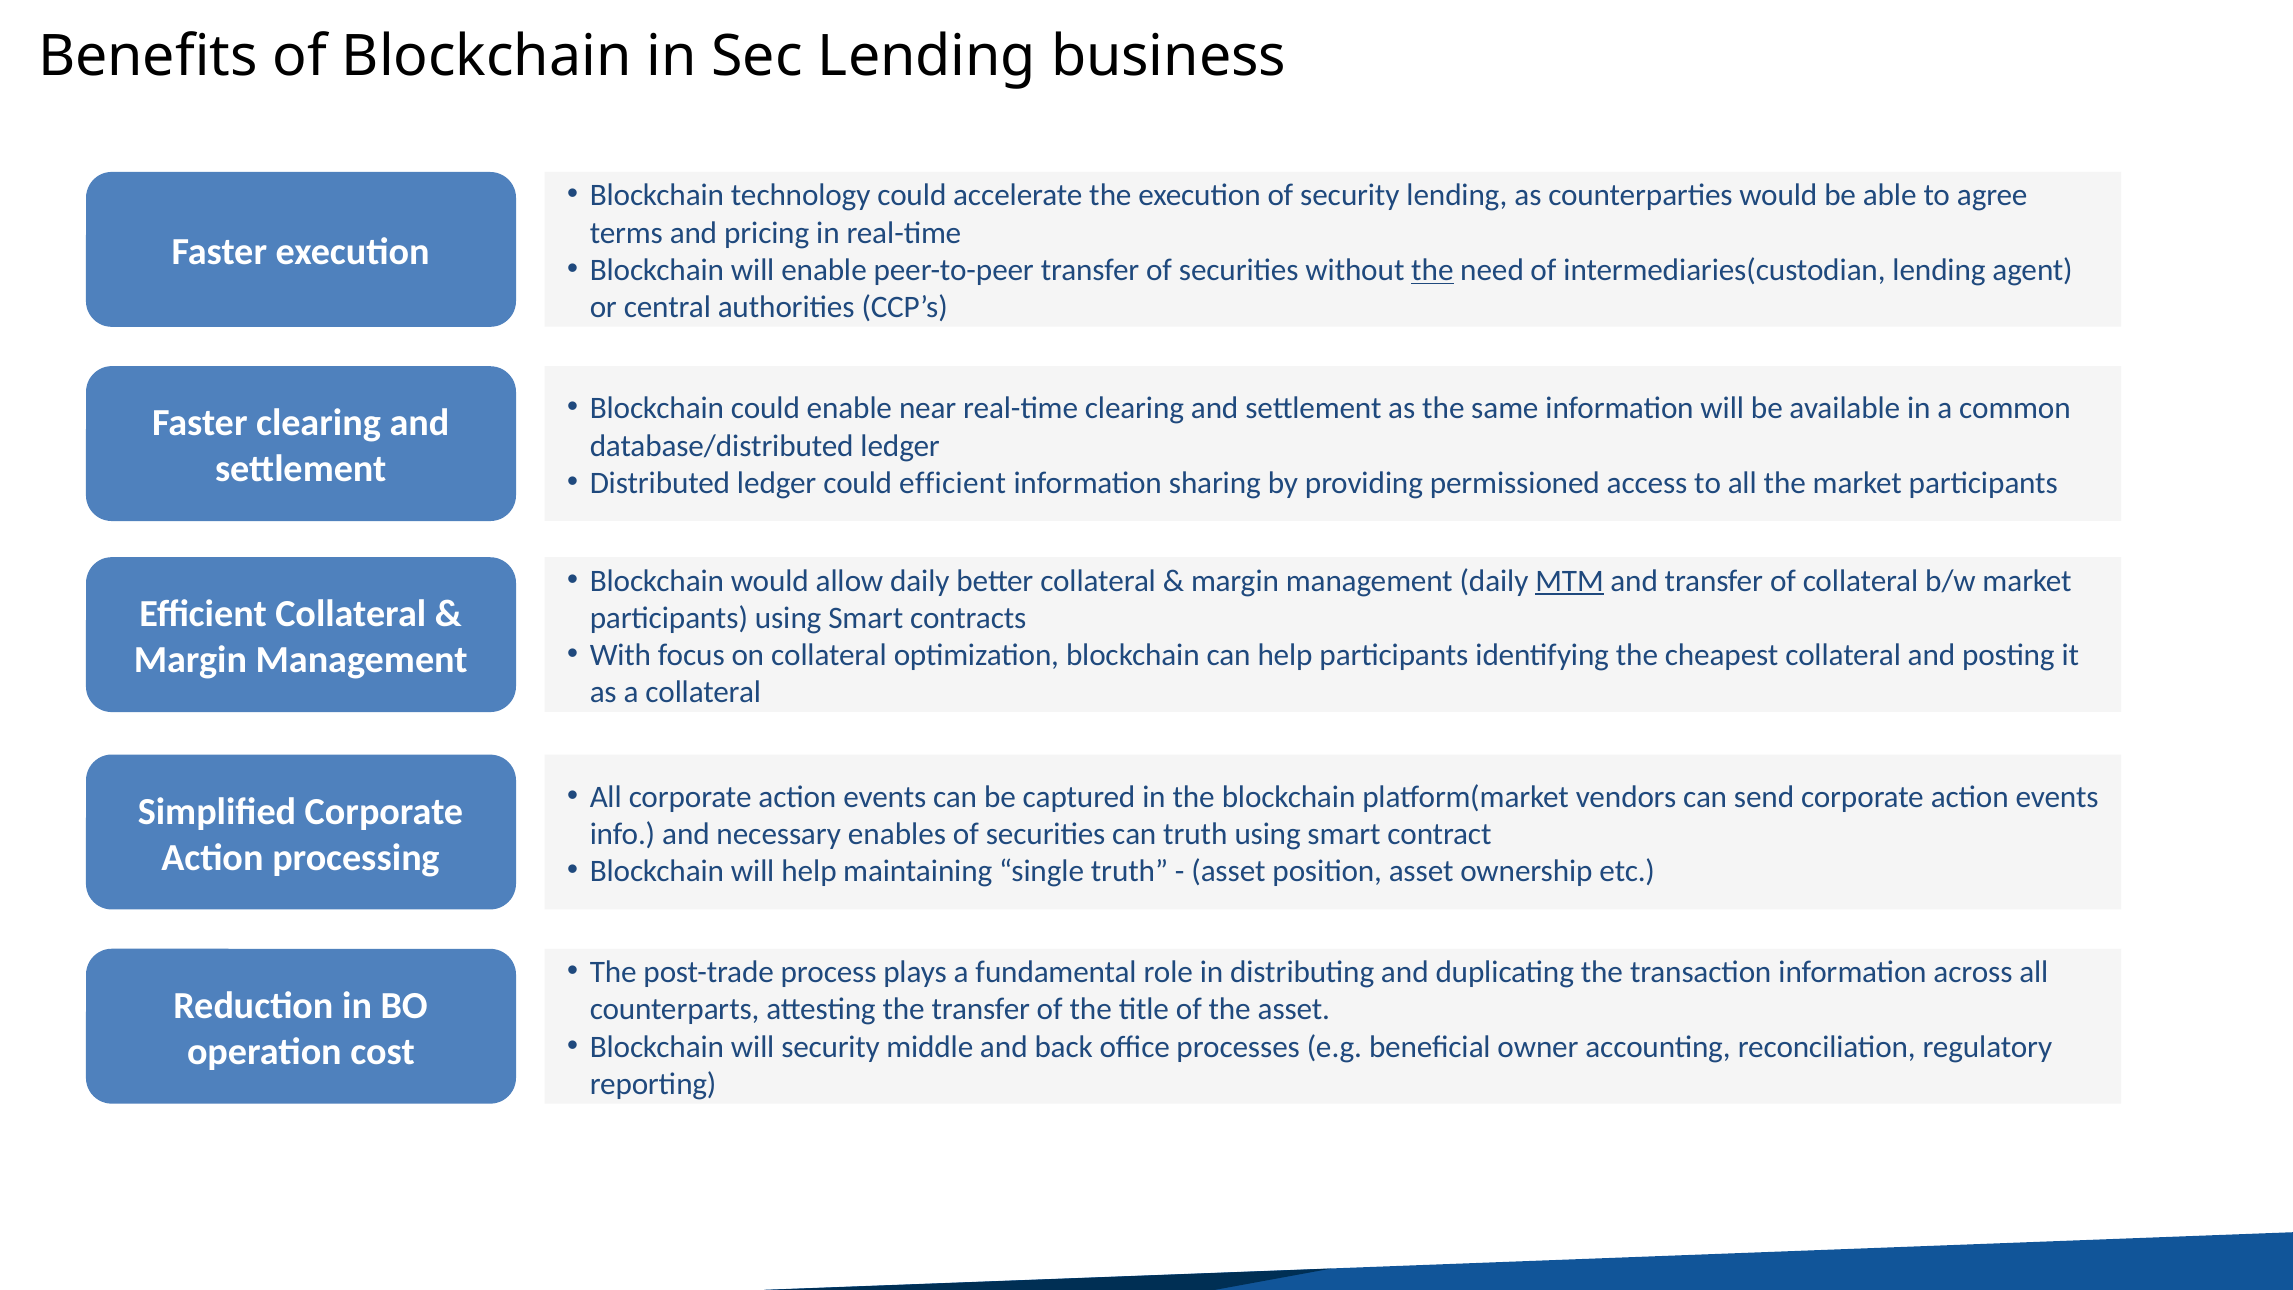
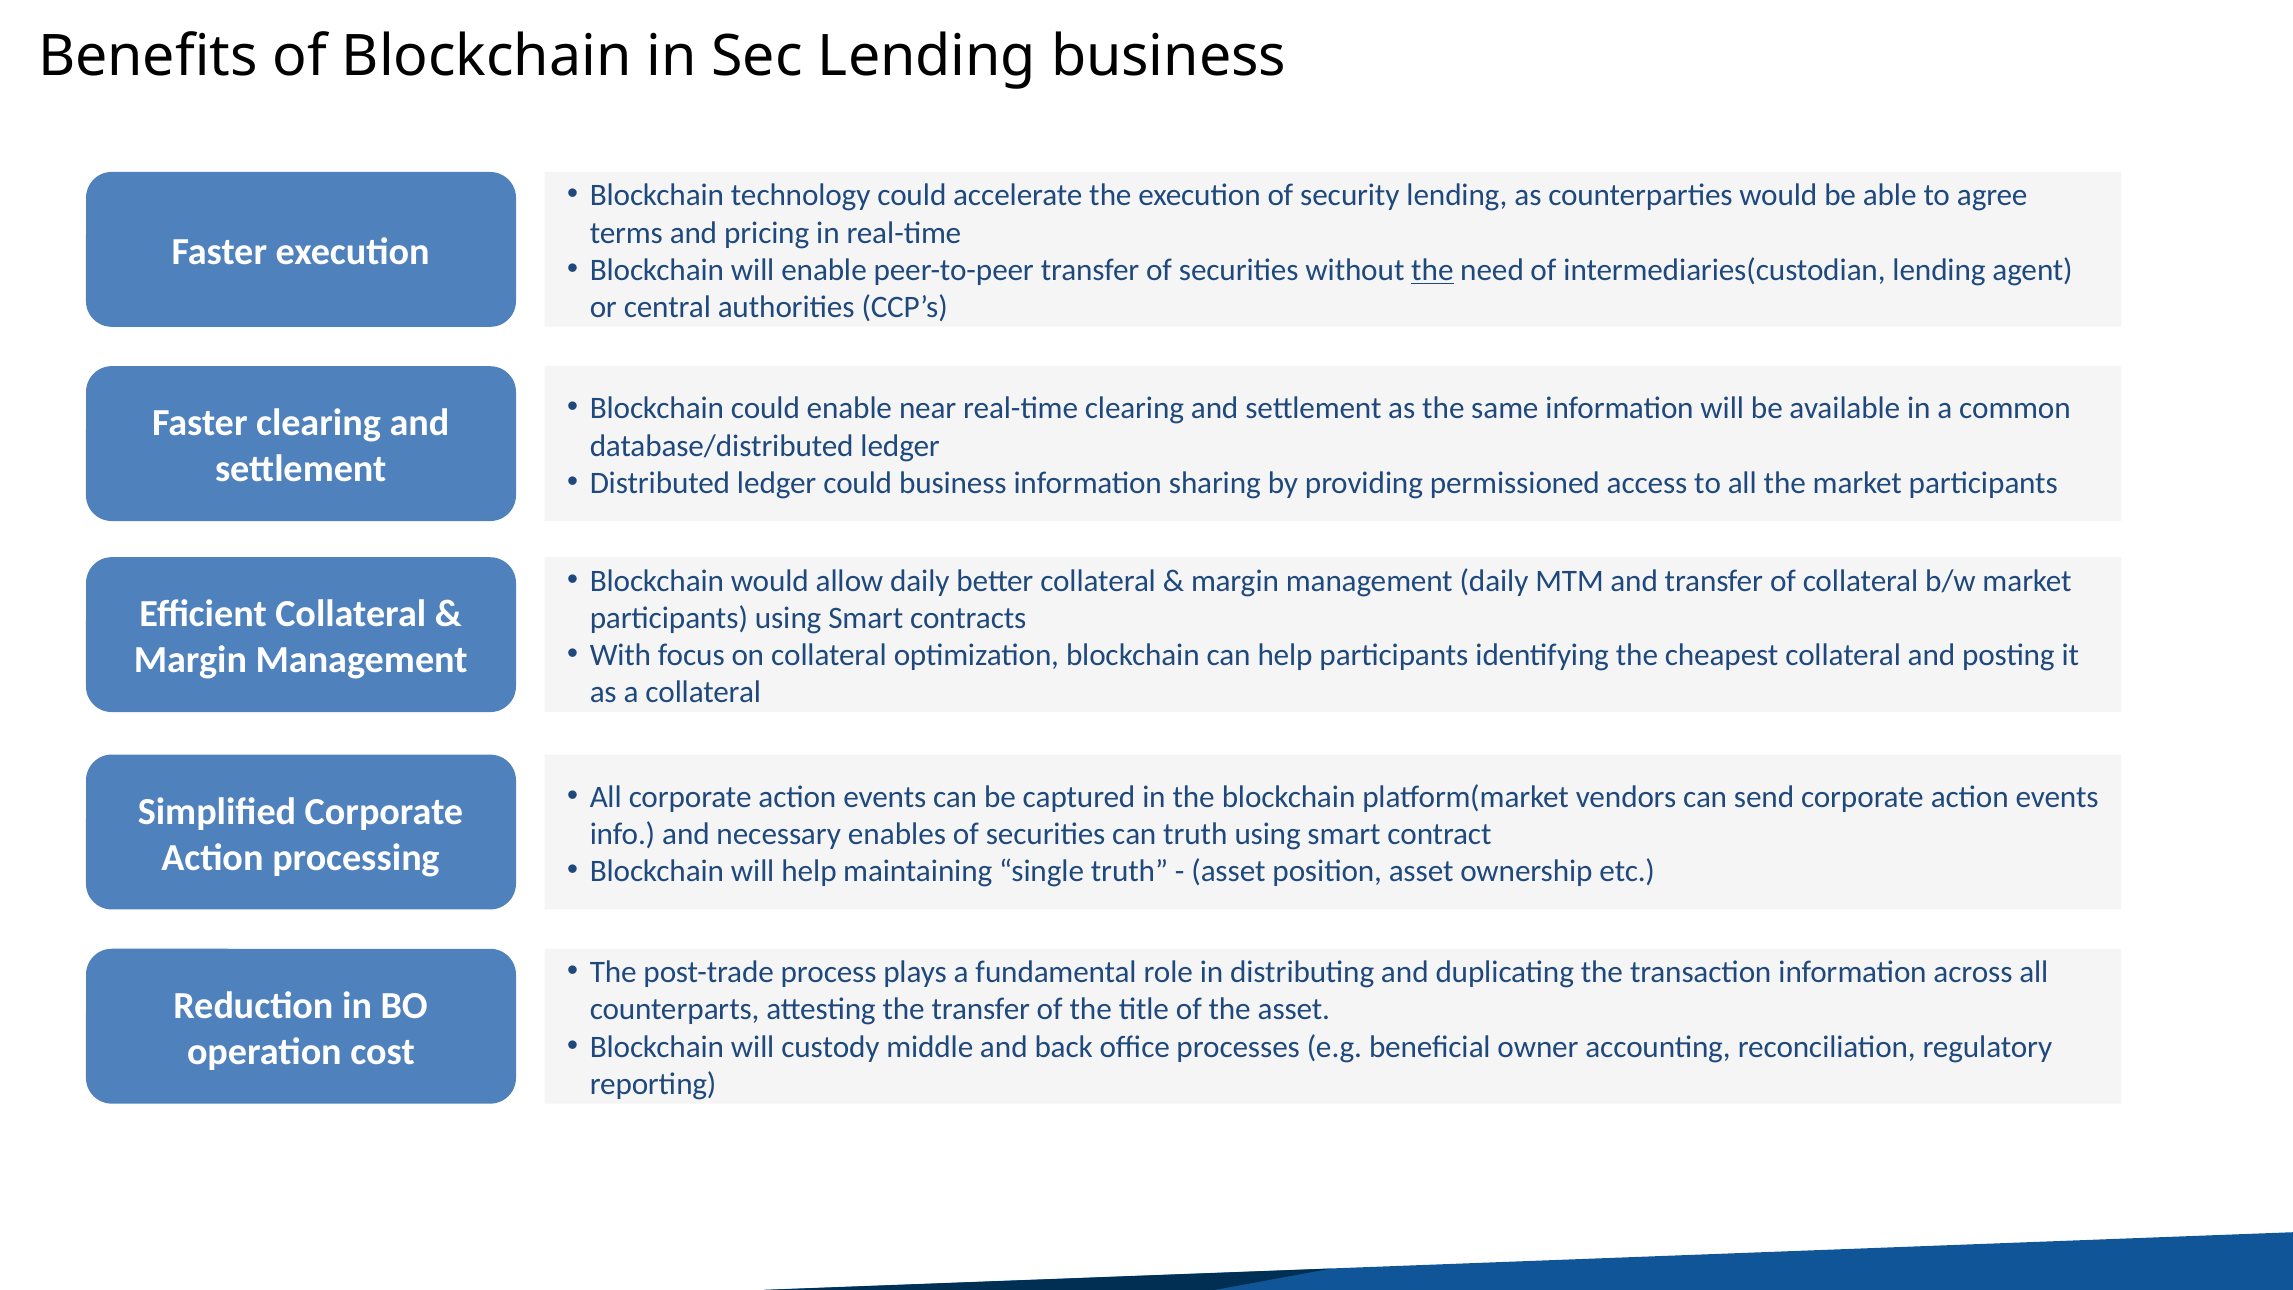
could efficient: efficient -> business
MTM underline: present -> none
will security: security -> custody
